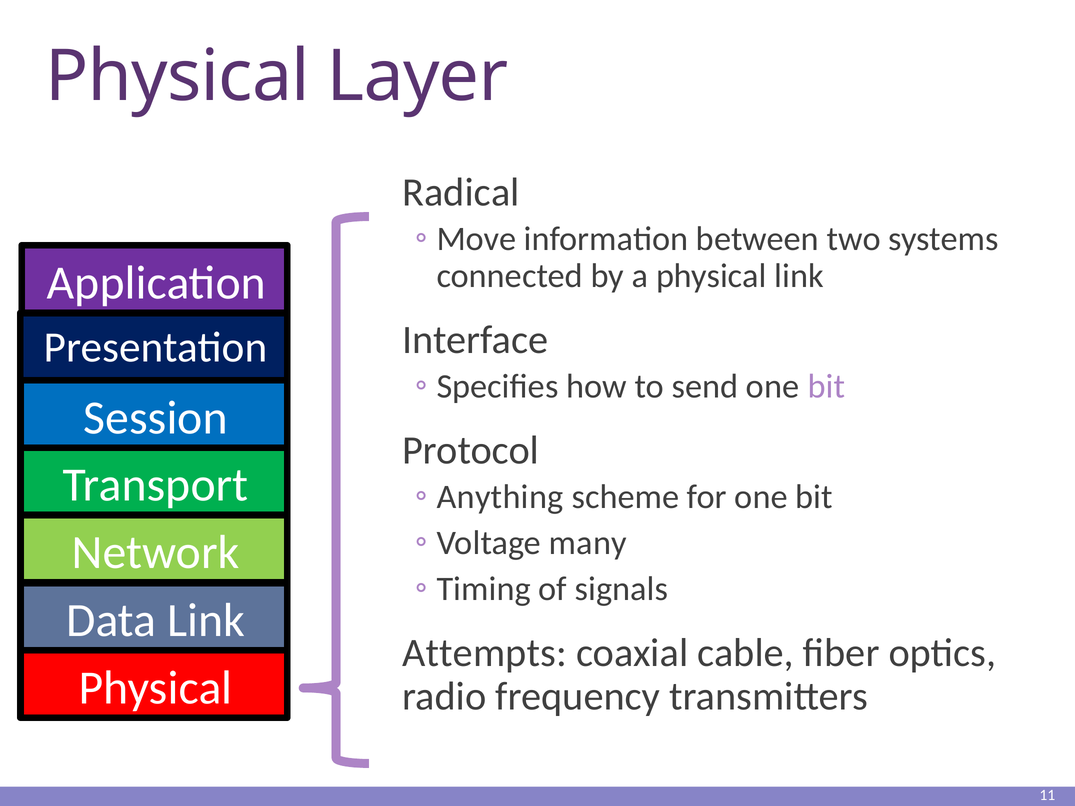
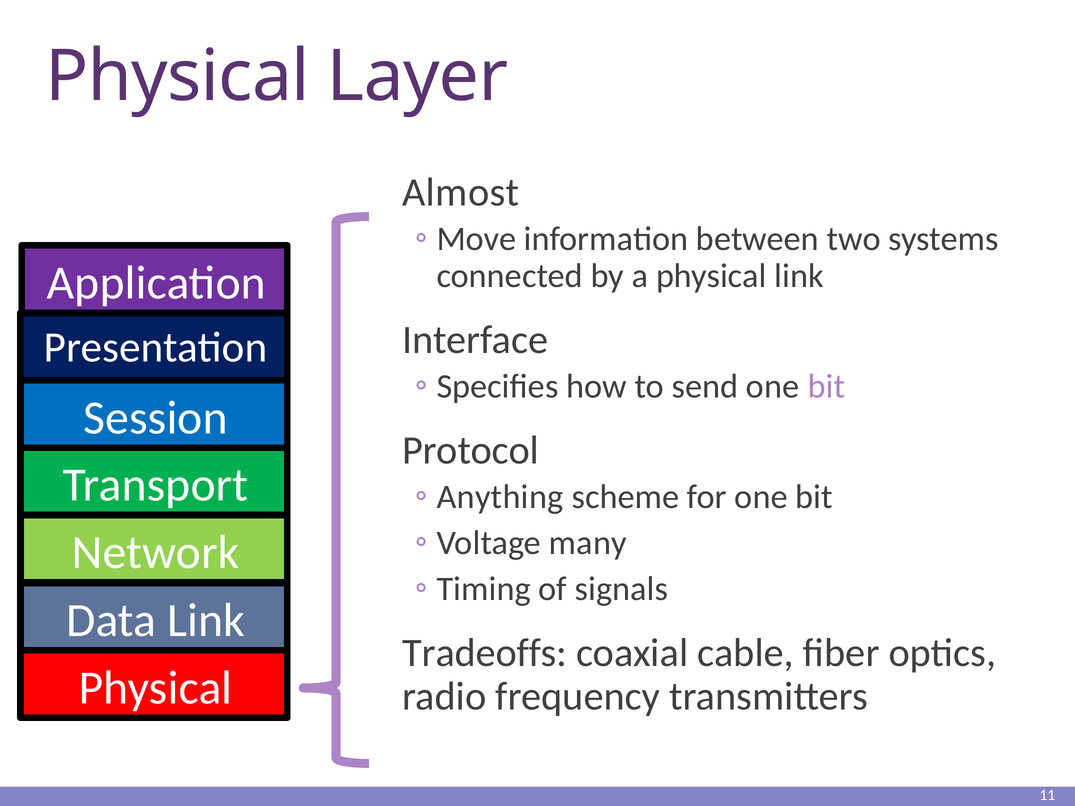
Radical: Radical -> Almost
Attempts: Attempts -> Tradeoffs
